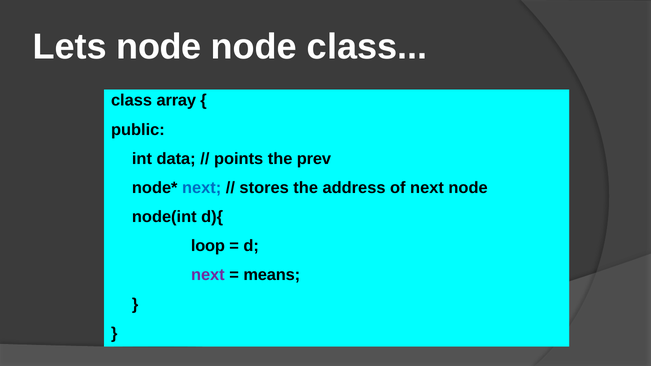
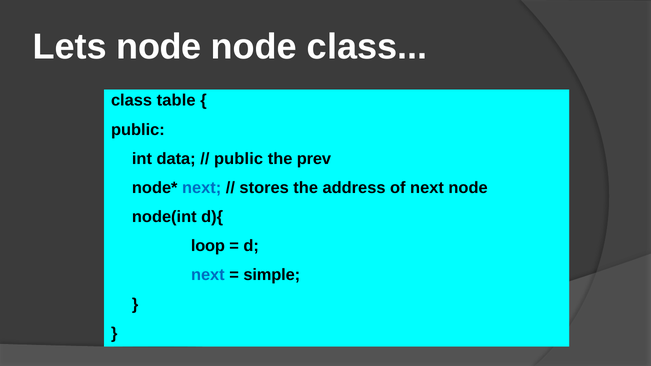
array: array -> table
points at (239, 159): points -> public
next at (208, 275) colour: purple -> blue
means: means -> simple
